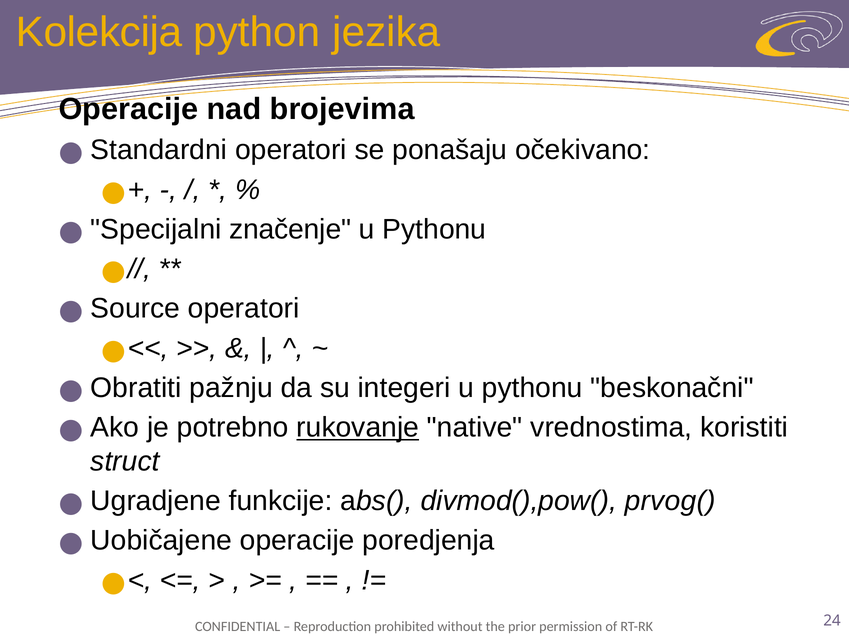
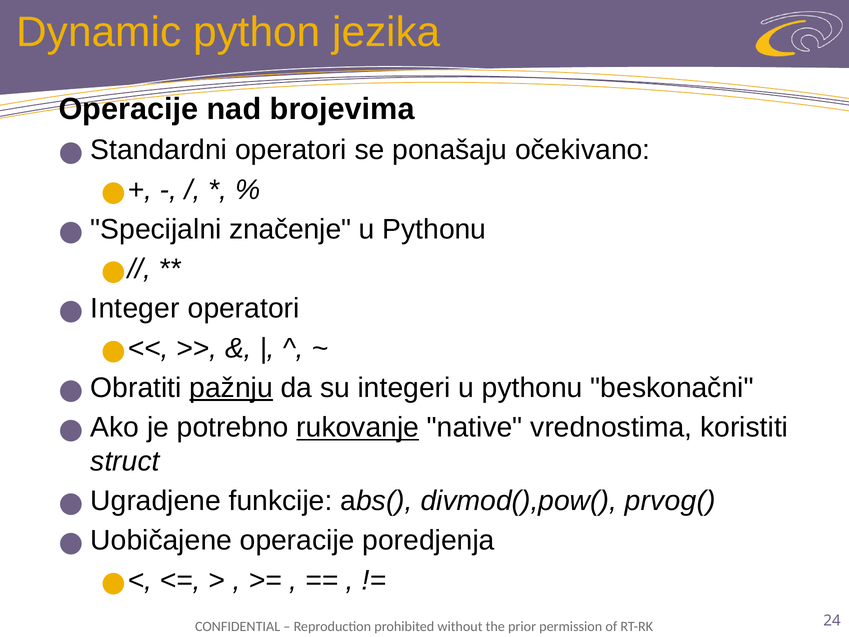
Kolekcija: Kolekcija -> Dynamic
Source: Source -> Integer
pažnju underline: none -> present
